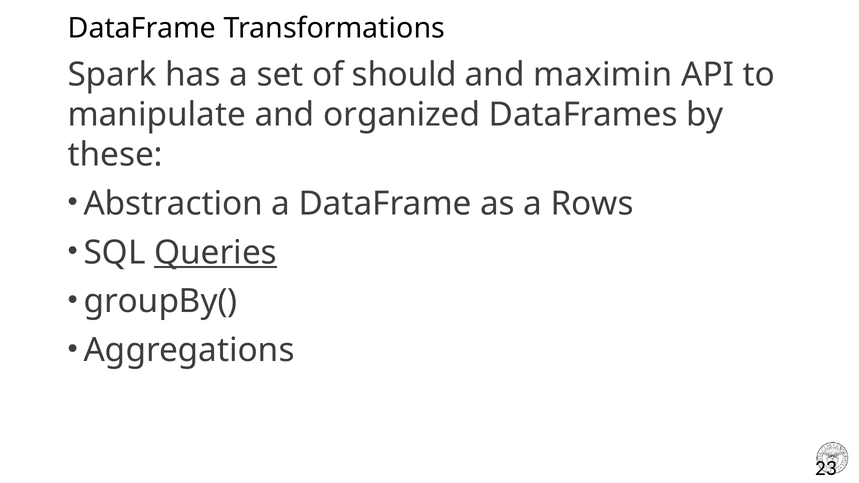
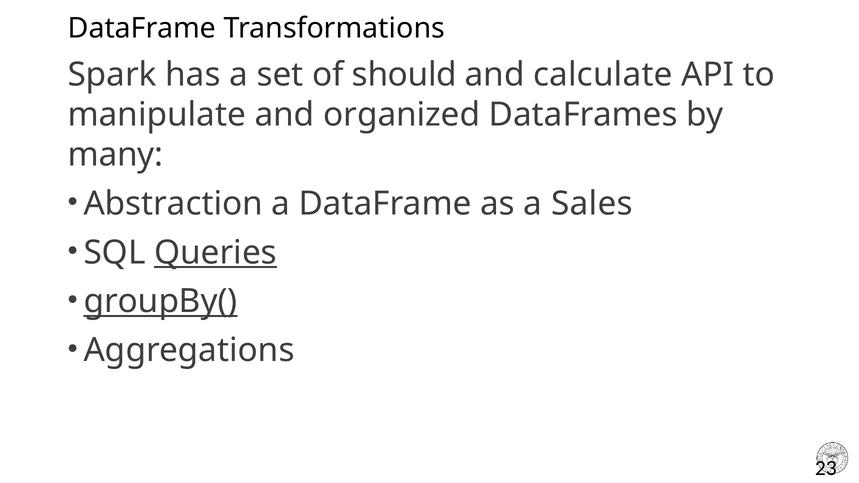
maximin: maximin -> calculate
these: these -> many
Rows: Rows -> Sales
groupBy( underline: none -> present
